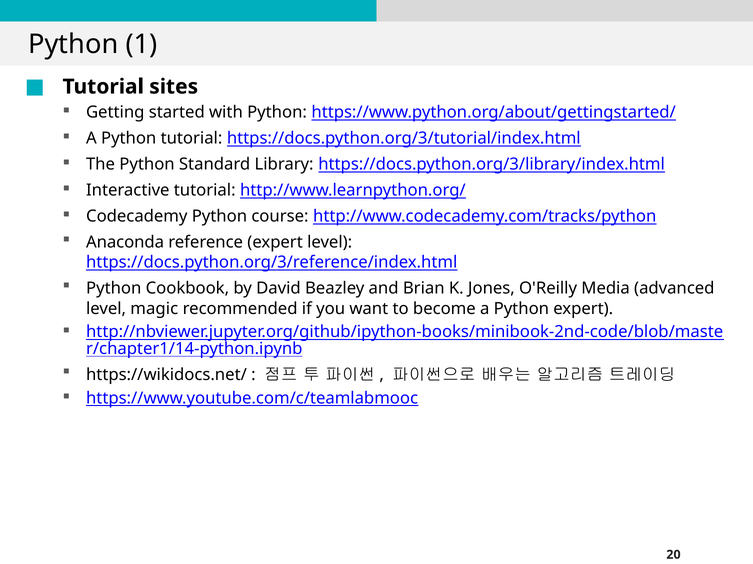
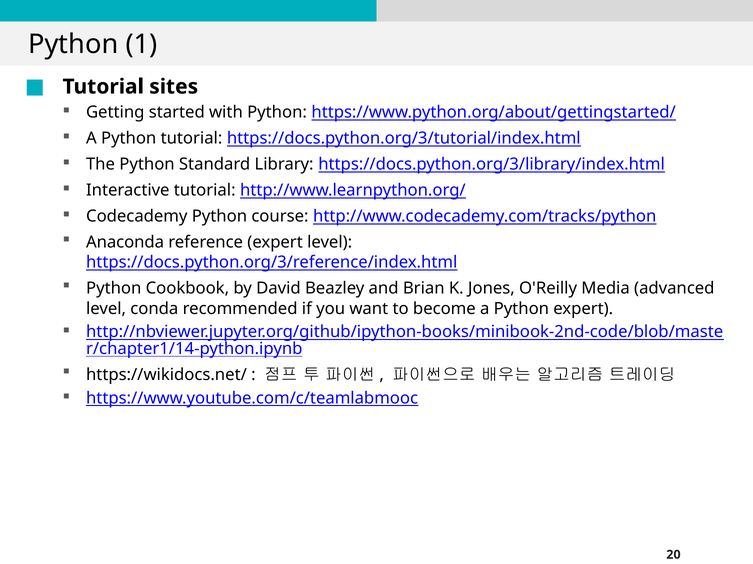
magic: magic -> conda
